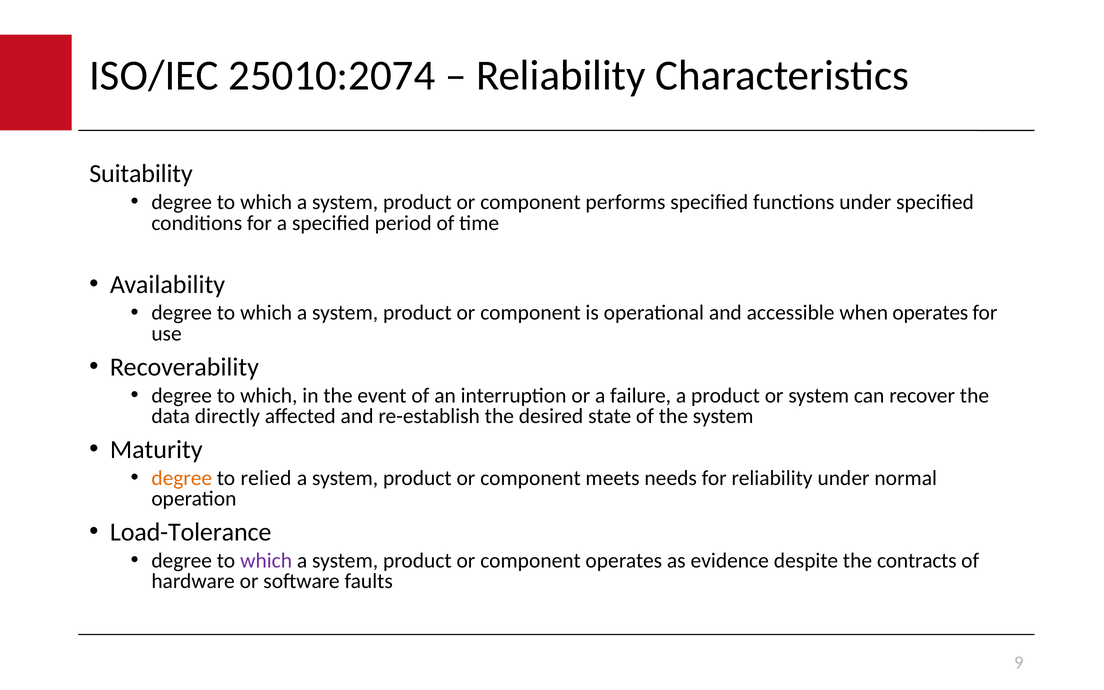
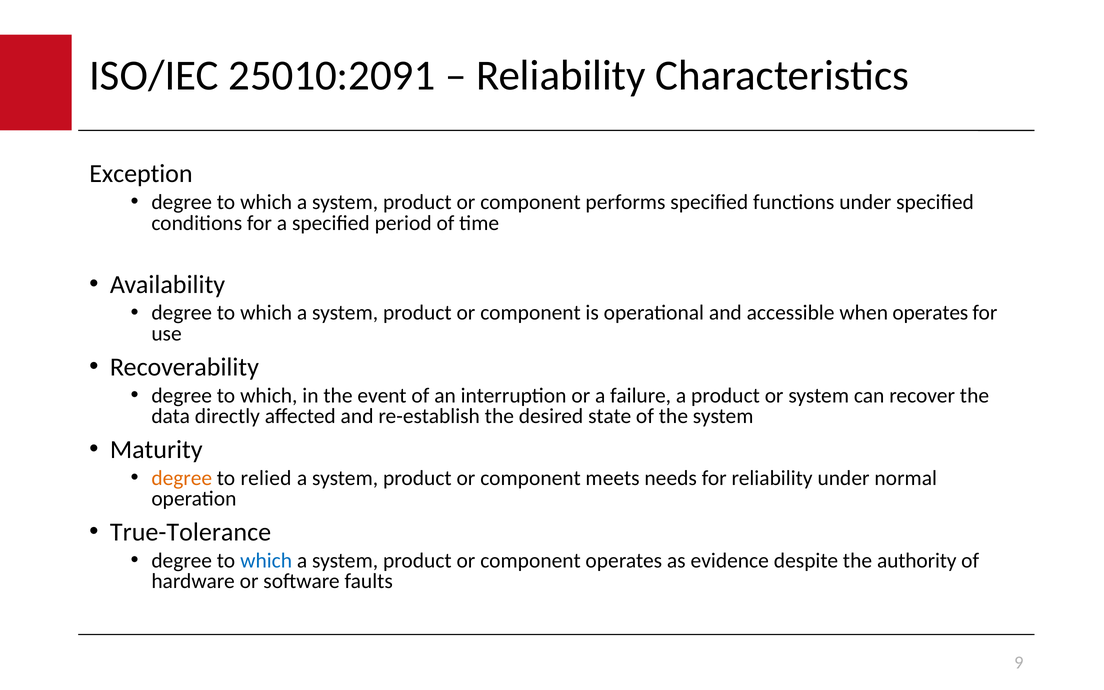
25010:2074: 25010:2074 -> 25010:2091
Suitability: Suitability -> Exception
Load-Tolerance: Load-Tolerance -> True-Tolerance
which at (266, 561) colour: purple -> blue
contracts: contracts -> authority
